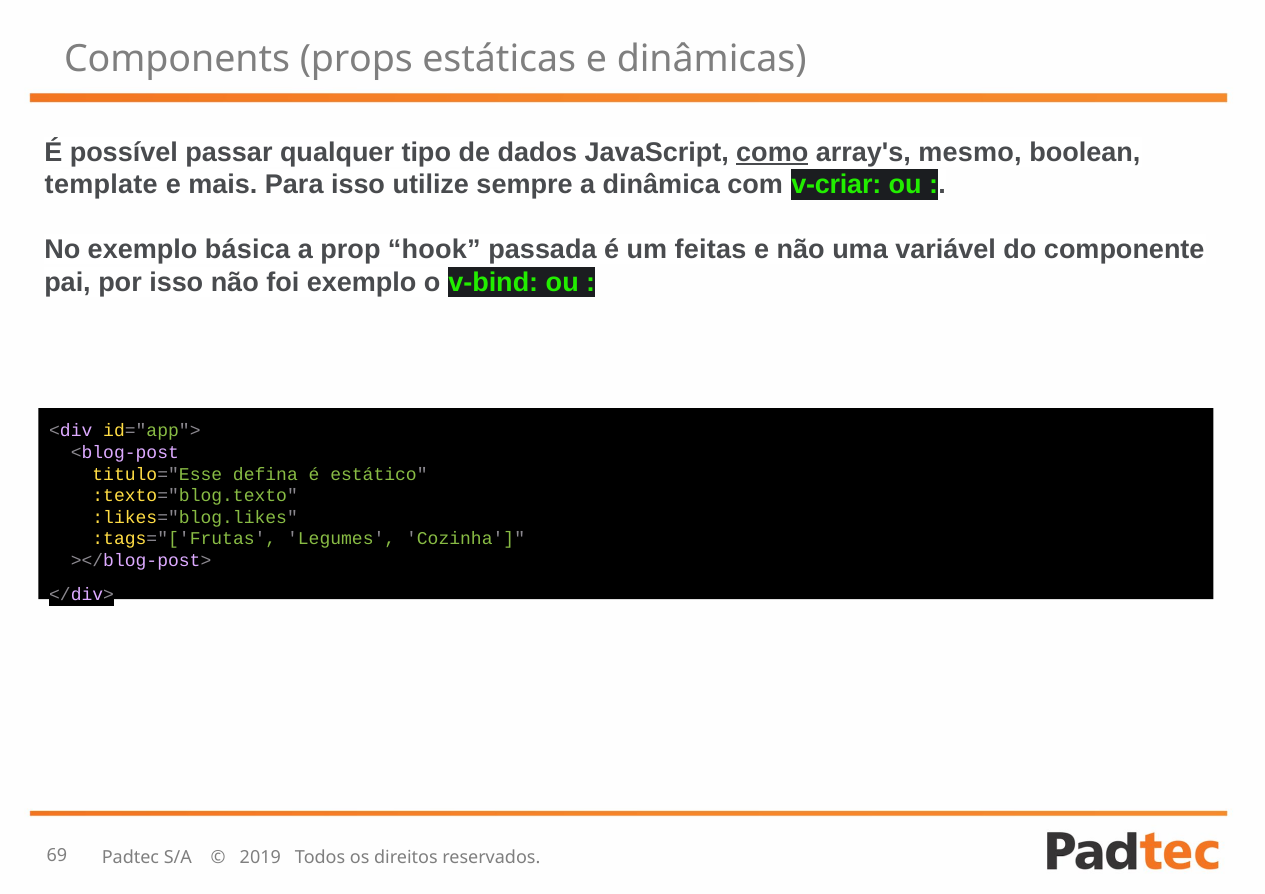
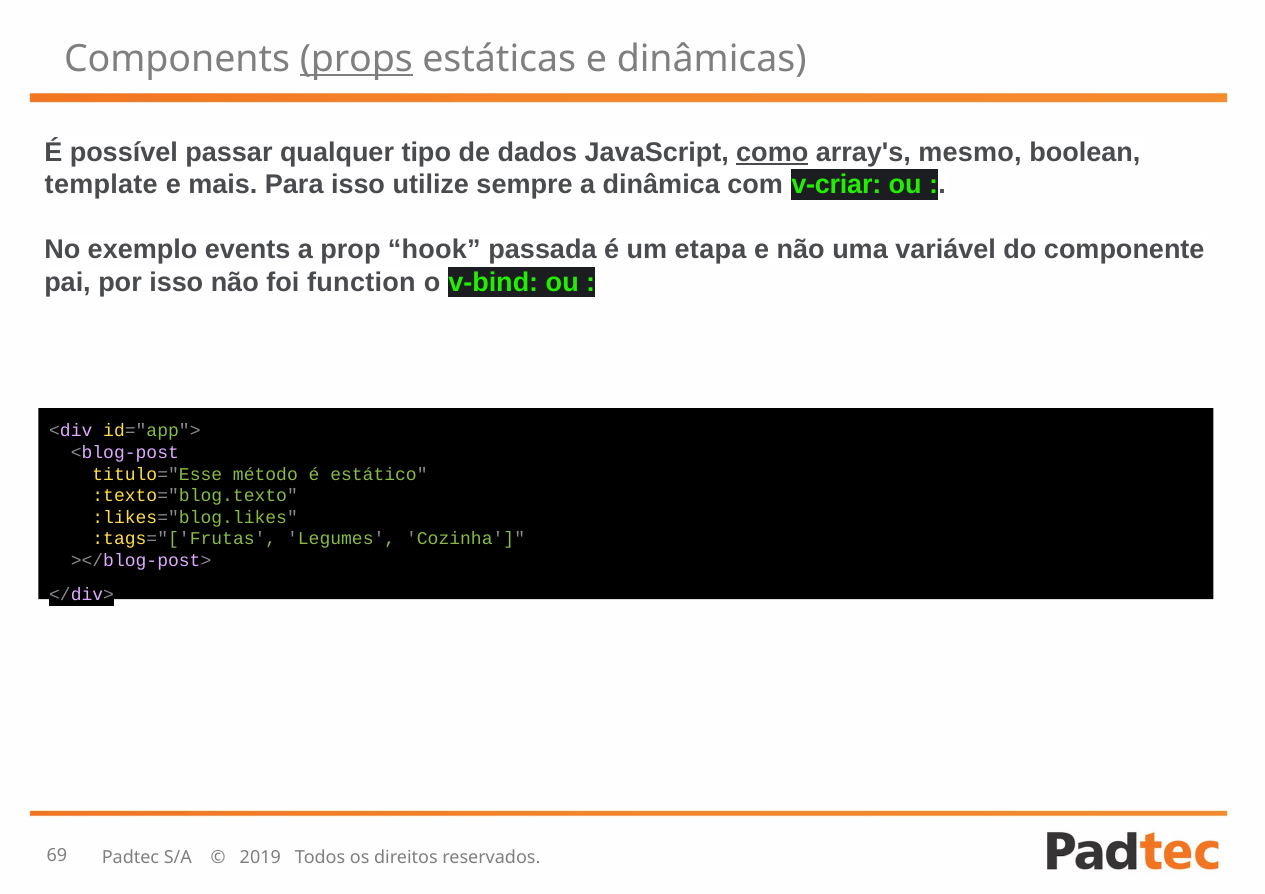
props underline: none -> present
básica: básica -> events
feitas: feitas -> etapa
foi exemplo: exemplo -> function
defina: defina -> método
